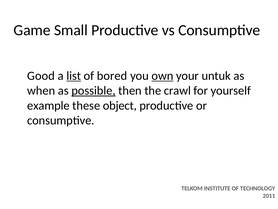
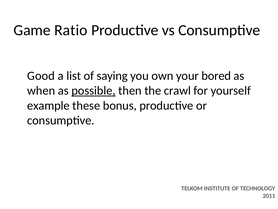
Small: Small -> Ratio
list underline: present -> none
bored: bored -> saying
own underline: present -> none
untuk: untuk -> bored
object: object -> bonus
